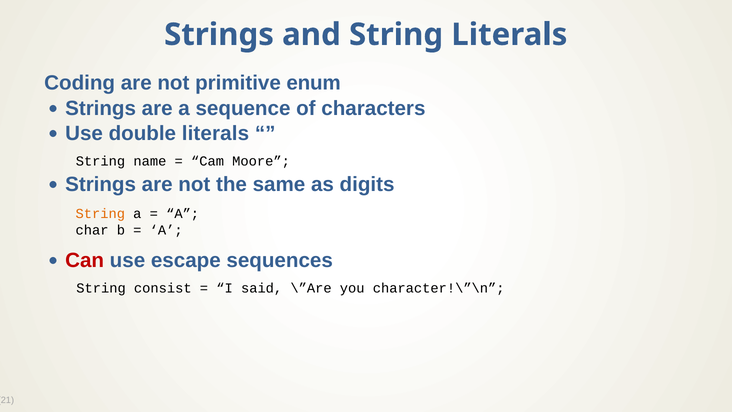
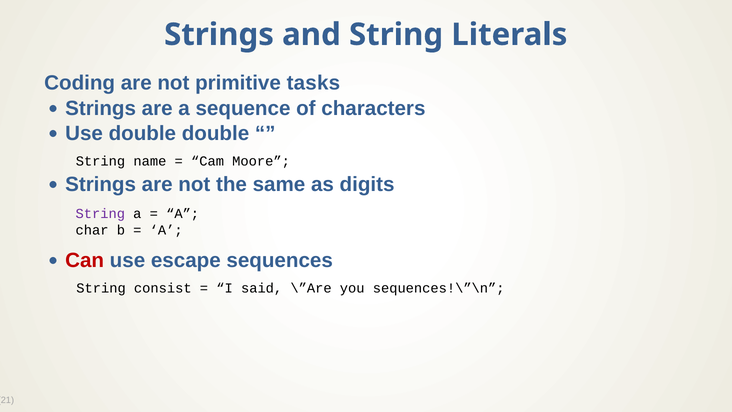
enum: enum -> tasks
double literals: literals -> double
String at (100, 213) colour: orange -> purple
character!\”\n: character!\”\n -> sequences!\”\n
